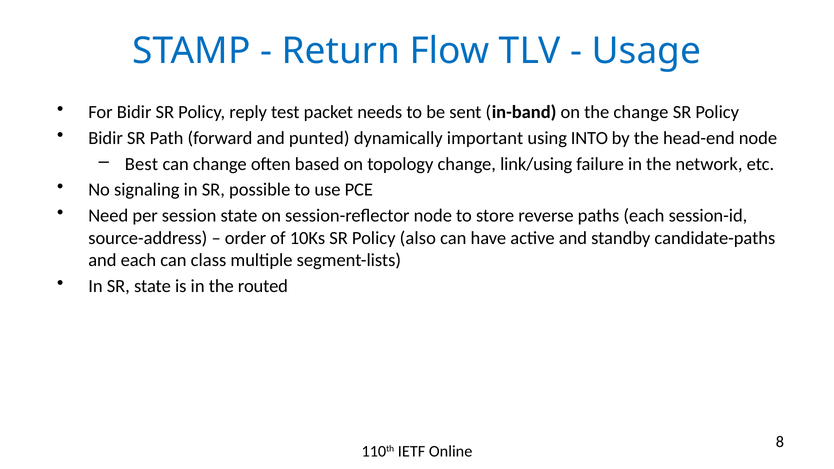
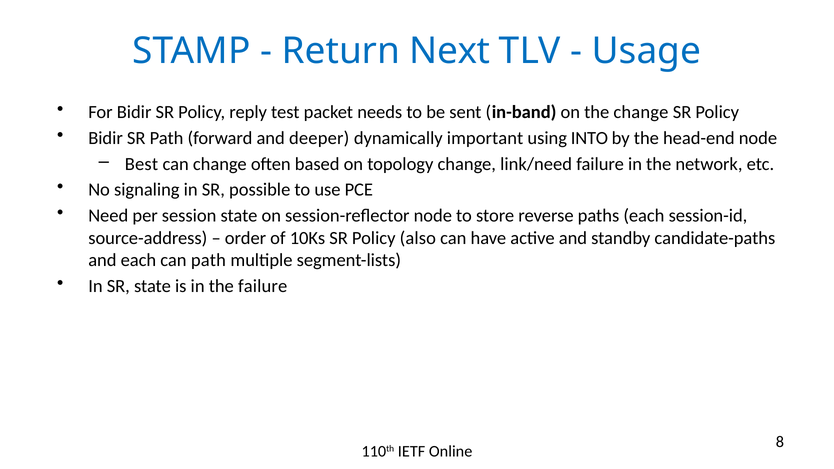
Flow: Flow -> Next
punted: punted -> deeper
link/using: link/using -> link/need
can class: class -> path
the routed: routed -> failure
